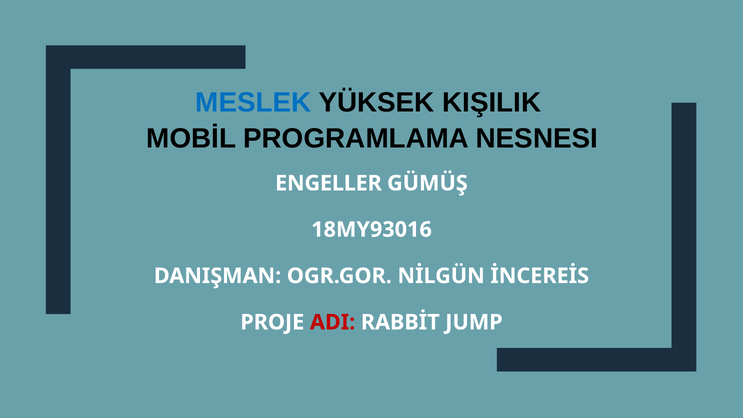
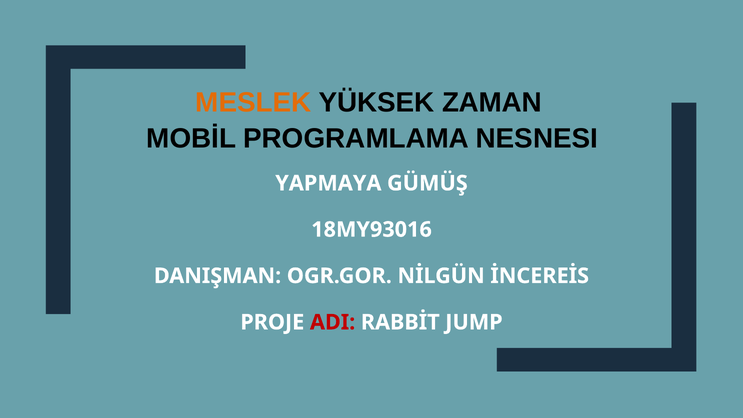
MESLEK colour: blue -> orange
KIŞILIK: KIŞILIK -> ZAMAN
ENGELLER: ENGELLER -> YAPMAYA
